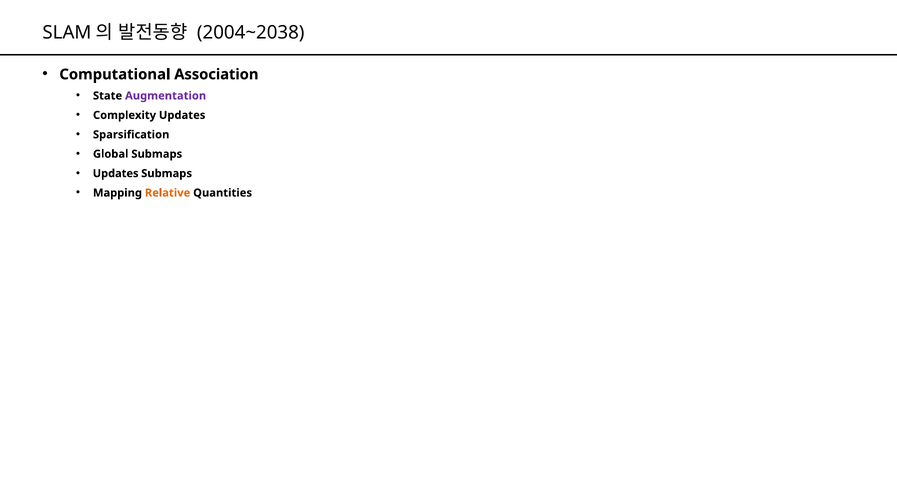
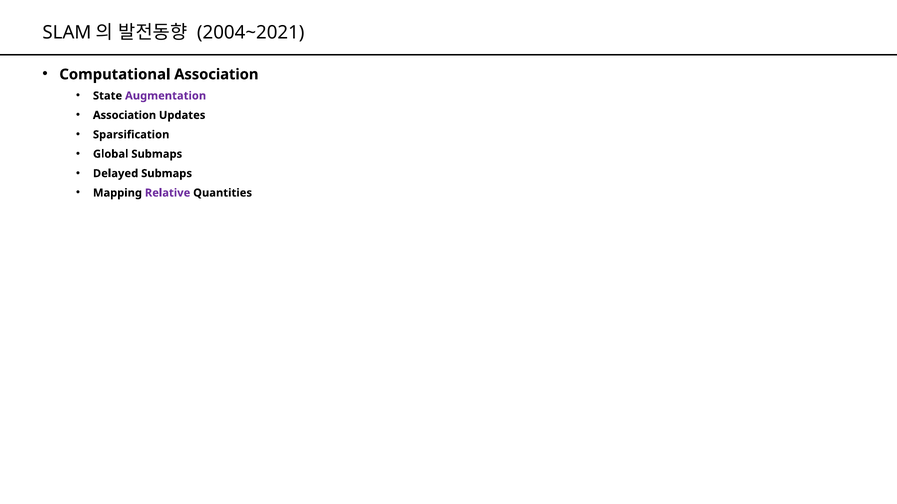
2004~2038: 2004~2038 -> 2004~2021
Complexity at (124, 115): Complexity -> Association
Updates at (116, 174): Updates -> Delayed
Relative colour: orange -> purple
